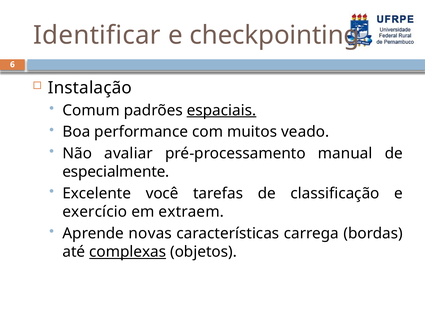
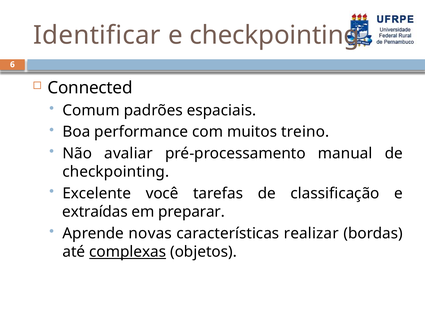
Instalação: Instalação -> Connected
espaciais underline: present -> none
veado: veado -> treino
especialmente at (116, 172): especialmente -> checkpointing
exercício: exercício -> extraídas
extraem: extraem -> preparar
carrega: carrega -> realizar
